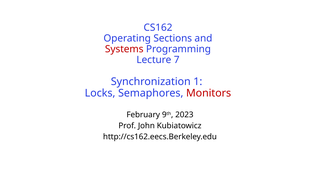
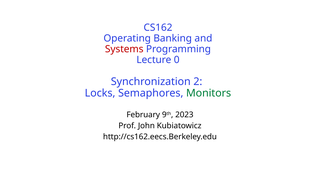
Sections: Sections -> Banking
7: 7 -> 0
1: 1 -> 2
Monitors colour: red -> green
